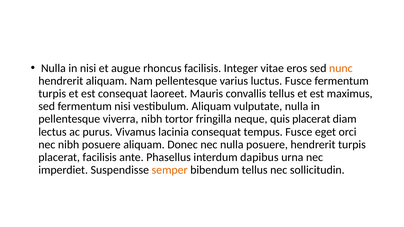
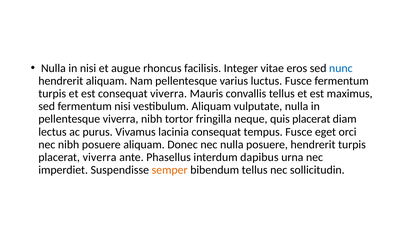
nunc colour: orange -> blue
consequat laoreet: laoreet -> viverra
placerat facilisis: facilisis -> viverra
